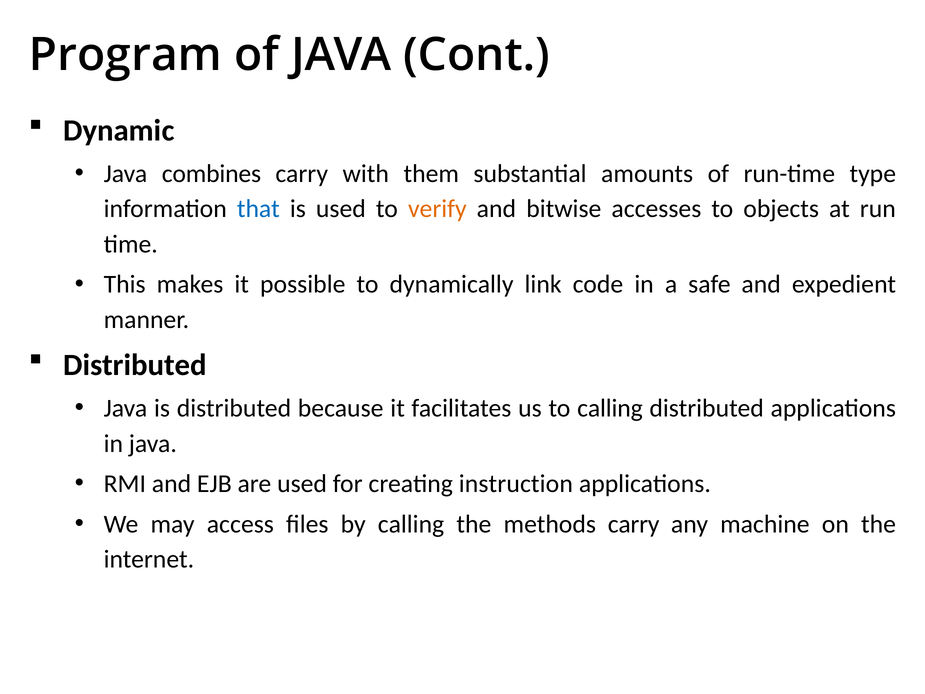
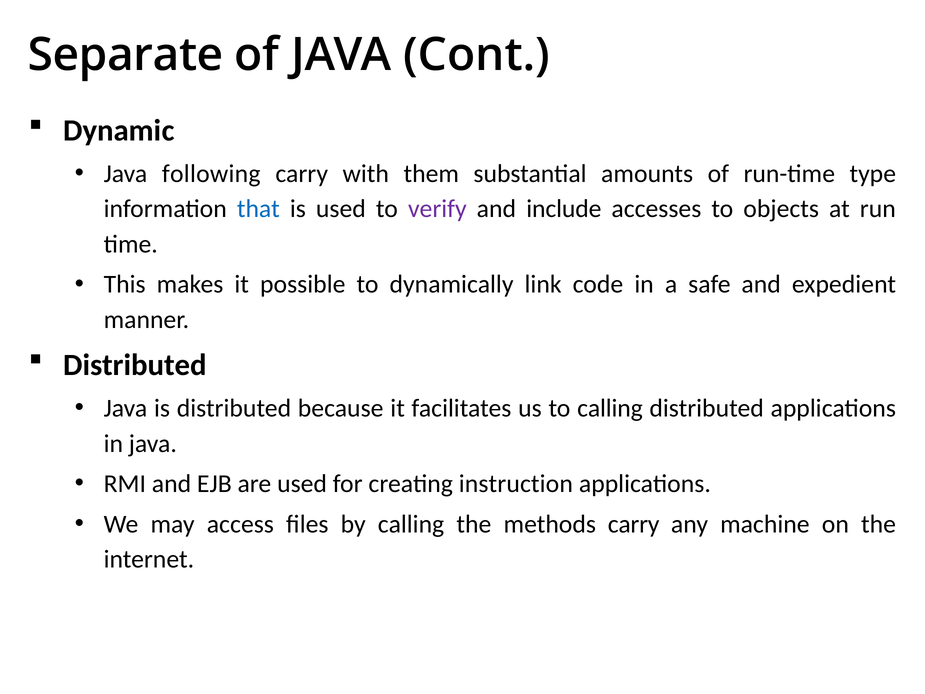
Program: Program -> Separate
combines: combines -> following
verify colour: orange -> purple
bitwise: bitwise -> include
